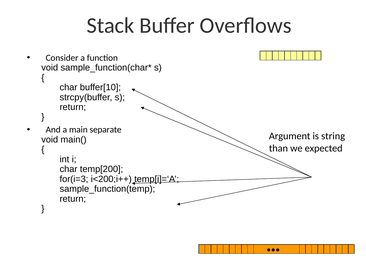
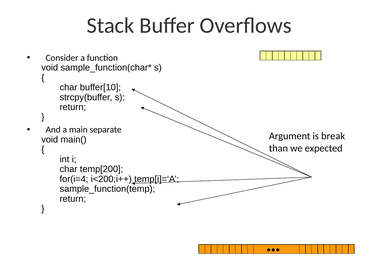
string: string -> break
for(i=3: for(i=3 -> for(i=4
